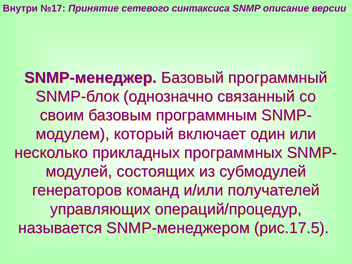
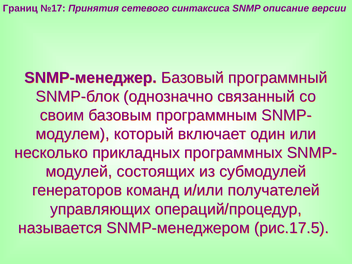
Внутри: Внутри -> Границ
Принятие: Принятие -> Принятия
